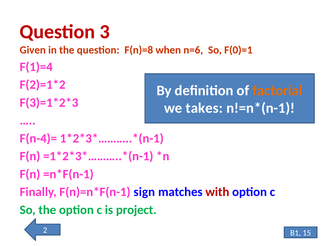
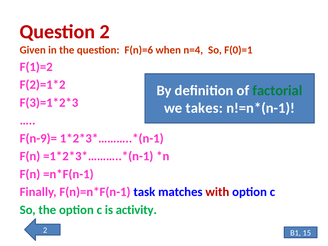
Question 3: 3 -> 2
F(n)=8: F(n)=8 -> F(n)=6
n=6: n=6 -> n=4
F(1)=4: F(1)=4 -> F(1)=2
factorial colour: orange -> green
F(n-4)=: F(n-4)= -> F(n-9)=
sign: sign -> task
project: project -> activity
